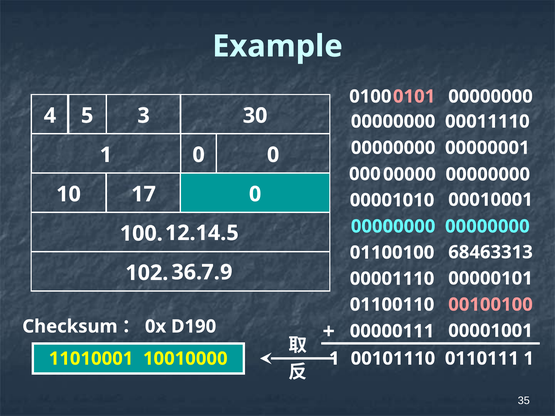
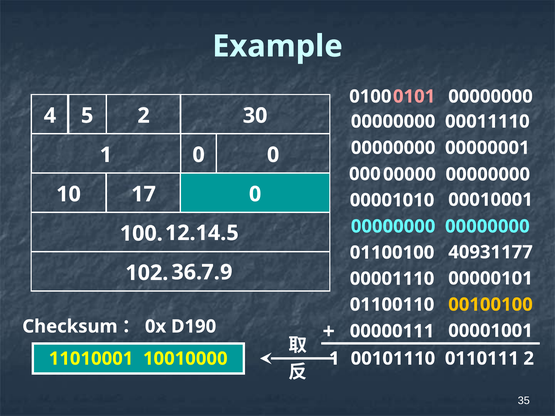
5 3: 3 -> 2
68463313: 68463313 -> 40931177
00100100 colour: pink -> yellow
1 at (529, 359): 1 -> 2
